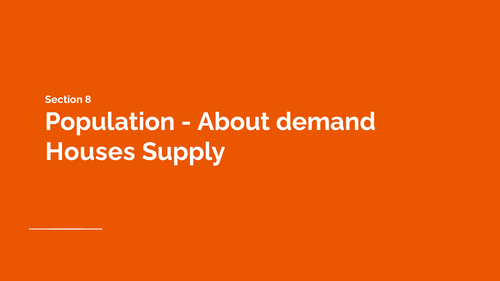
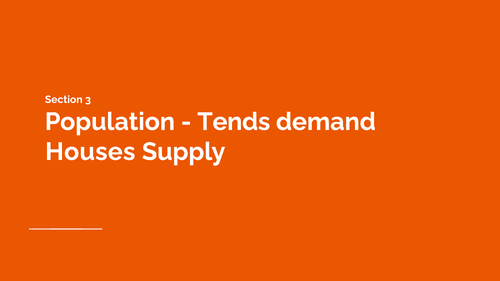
8: 8 -> 3
About: About -> Tends
